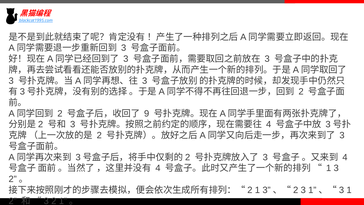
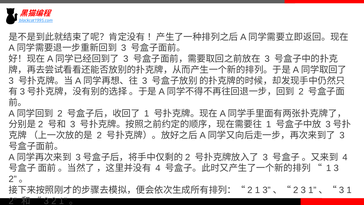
9 at (147, 113): 9 -> 1
4 at (269, 124): 4 -> 1
